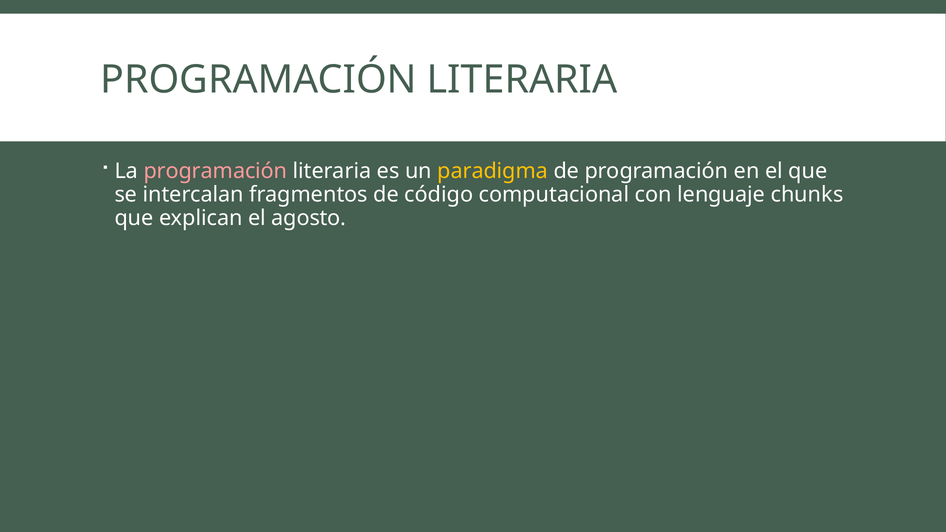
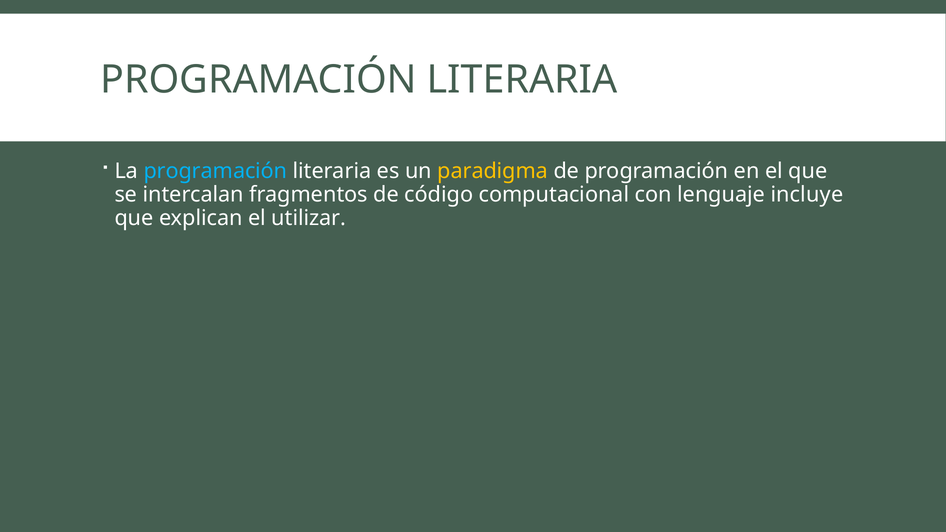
programación at (215, 171) colour: pink -> light blue
chunks: chunks -> incluye
agosto: agosto -> utilizar
